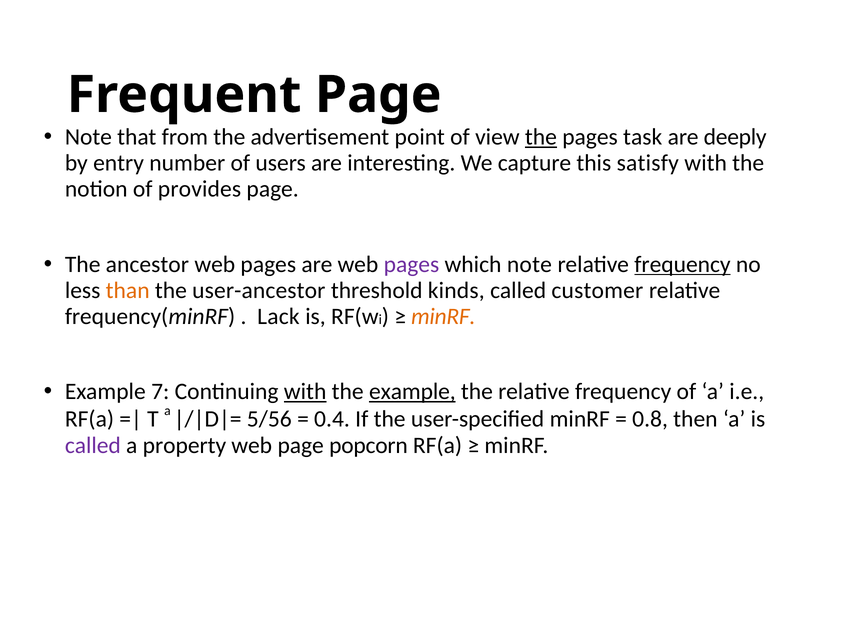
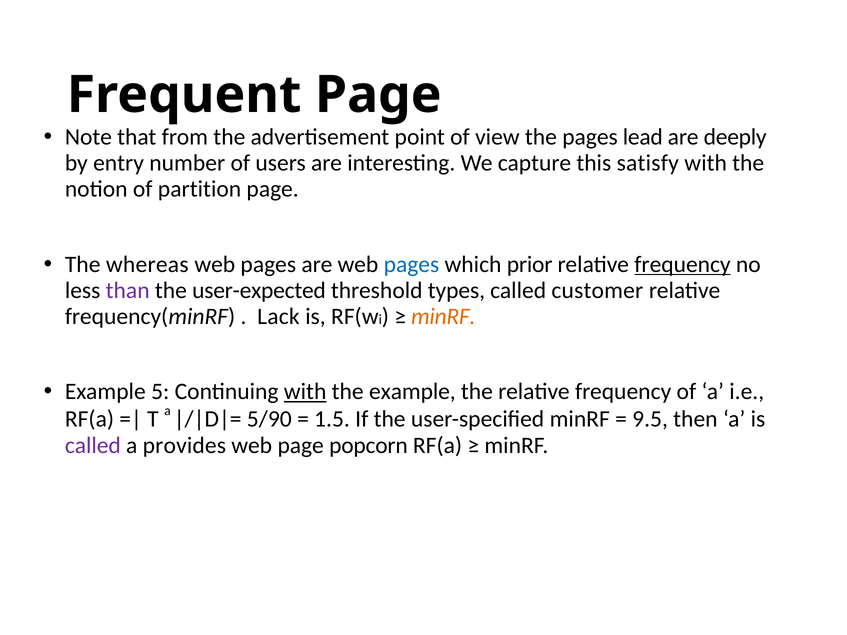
the at (541, 137) underline: present -> none
task: task -> lead
provides: provides -> partition
ancestor: ancestor -> whereas
pages at (411, 264) colour: purple -> blue
which note: note -> prior
than colour: orange -> purple
user-ancestor: user-ancestor -> user-expected
kinds: kinds -> types
7: 7 -> 5
example at (412, 392) underline: present -> none
5/56: 5/56 -> 5/90
0.4: 0.4 -> 1.5
0.8: 0.8 -> 9.5
property: property -> provides
